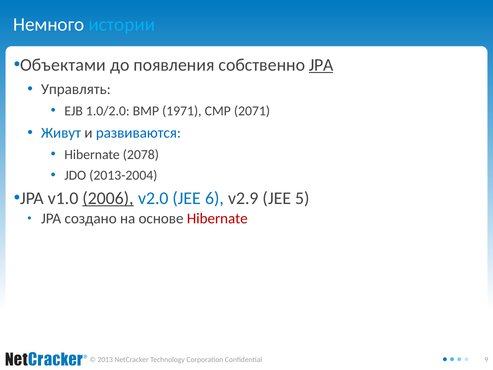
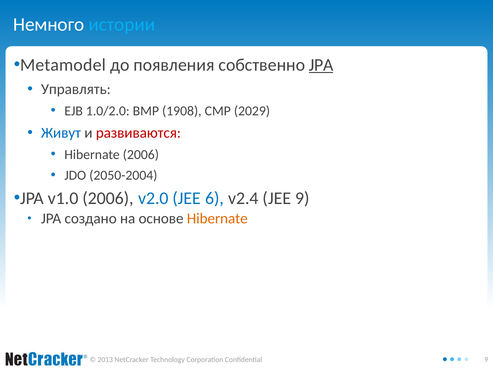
Объектами: Объектами -> Metamodel
1971: 1971 -> 1908
2071: 2071 -> 2029
развиваются colour: blue -> red
Hibernate 2078: 2078 -> 2006
2013-2004: 2013-2004 -> 2050-2004
2006 at (108, 198) underline: present -> none
v2.9: v2.9 -> v2.4
JEE 5: 5 -> 9
Hibernate at (217, 218) colour: red -> orange
